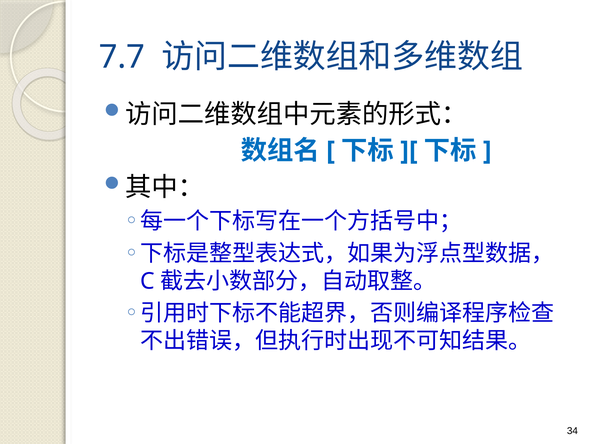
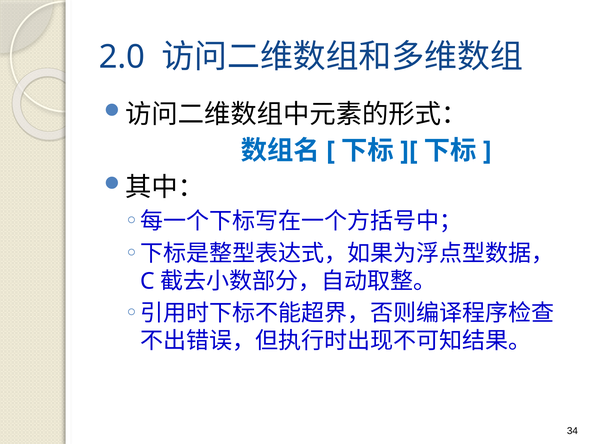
7.7: 7.7 -> 2.0
